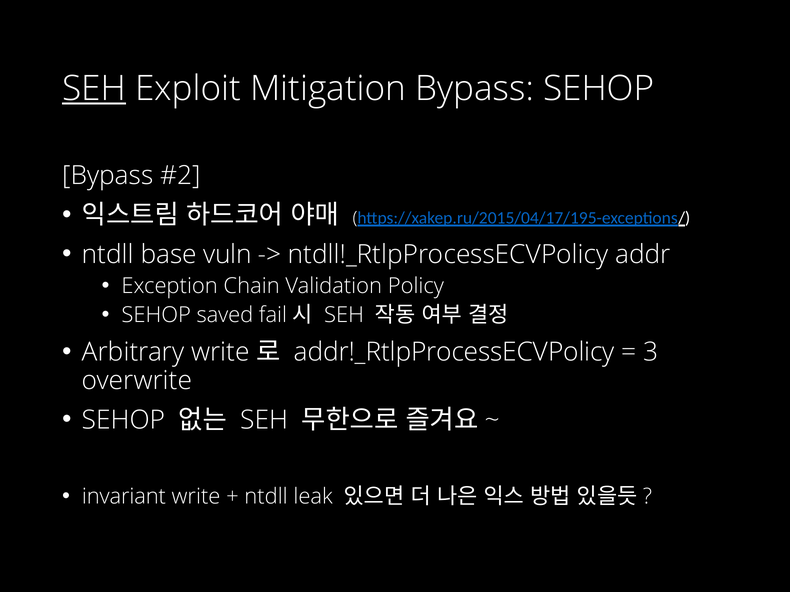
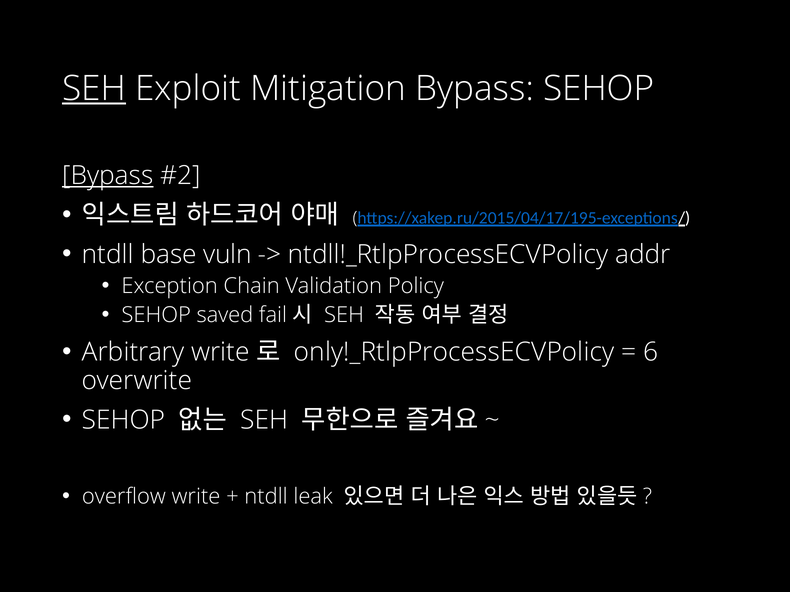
Bypass at (108, 176) underline: none -> present
addr!_RtlpProcessECVPolicy: addr!_RtlpProcessECVPolicy -> only!_RtlpProcessECVPolicy
3: 3 -> 6
invariant: invariant -> overflow
